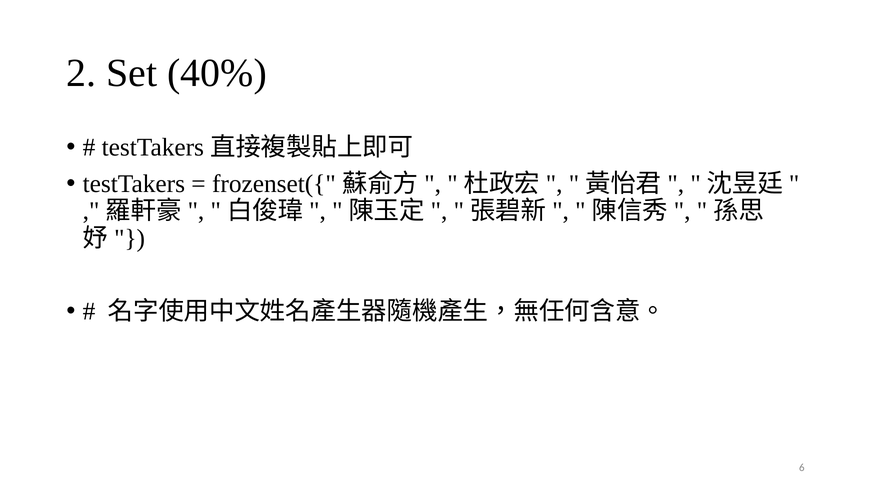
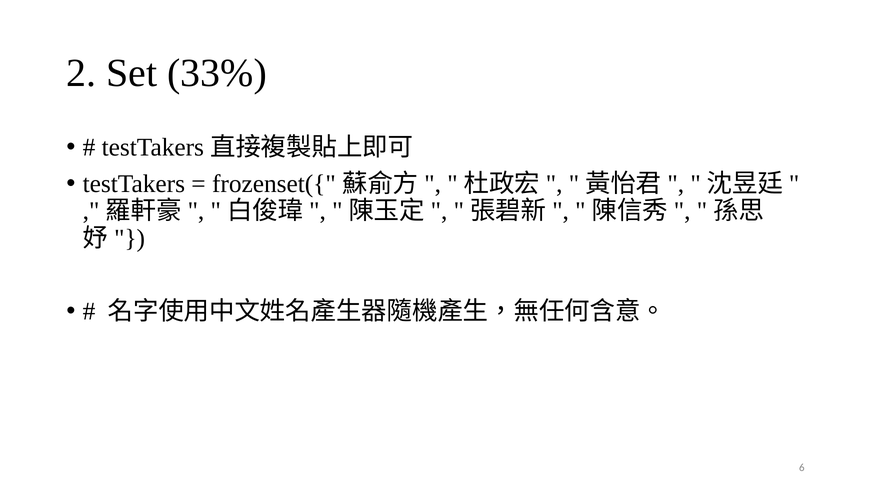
40%: 40% -> 33%
